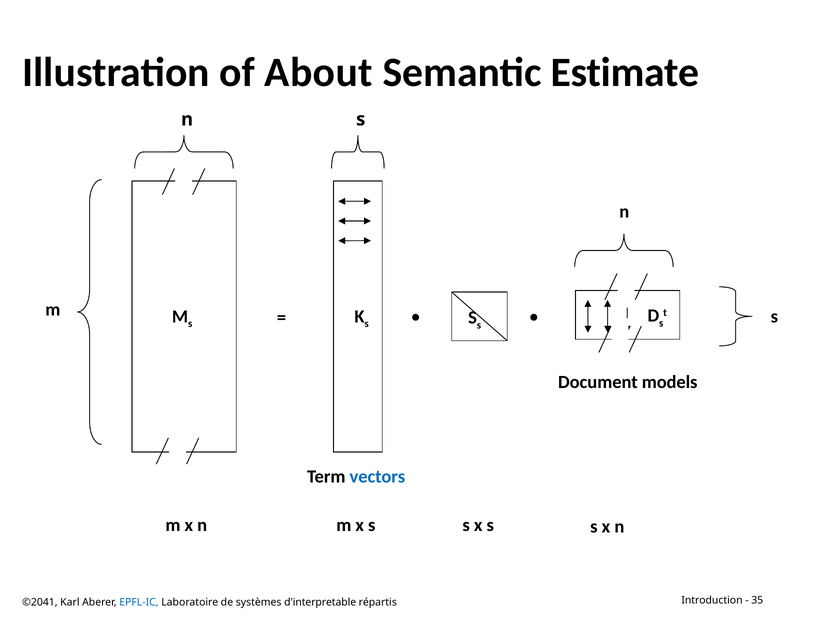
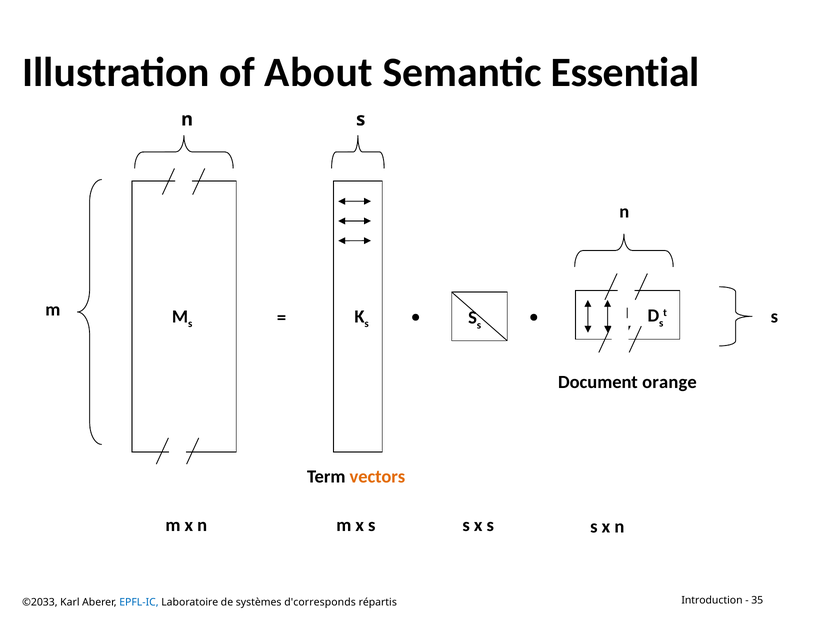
Estimate: Estimate -> Essential
models: models -> orange
vectors colour: blue -> orange
©2041: ©2041 -> ©2033
d'interpretable: d'interpretable -> d'corresponds
